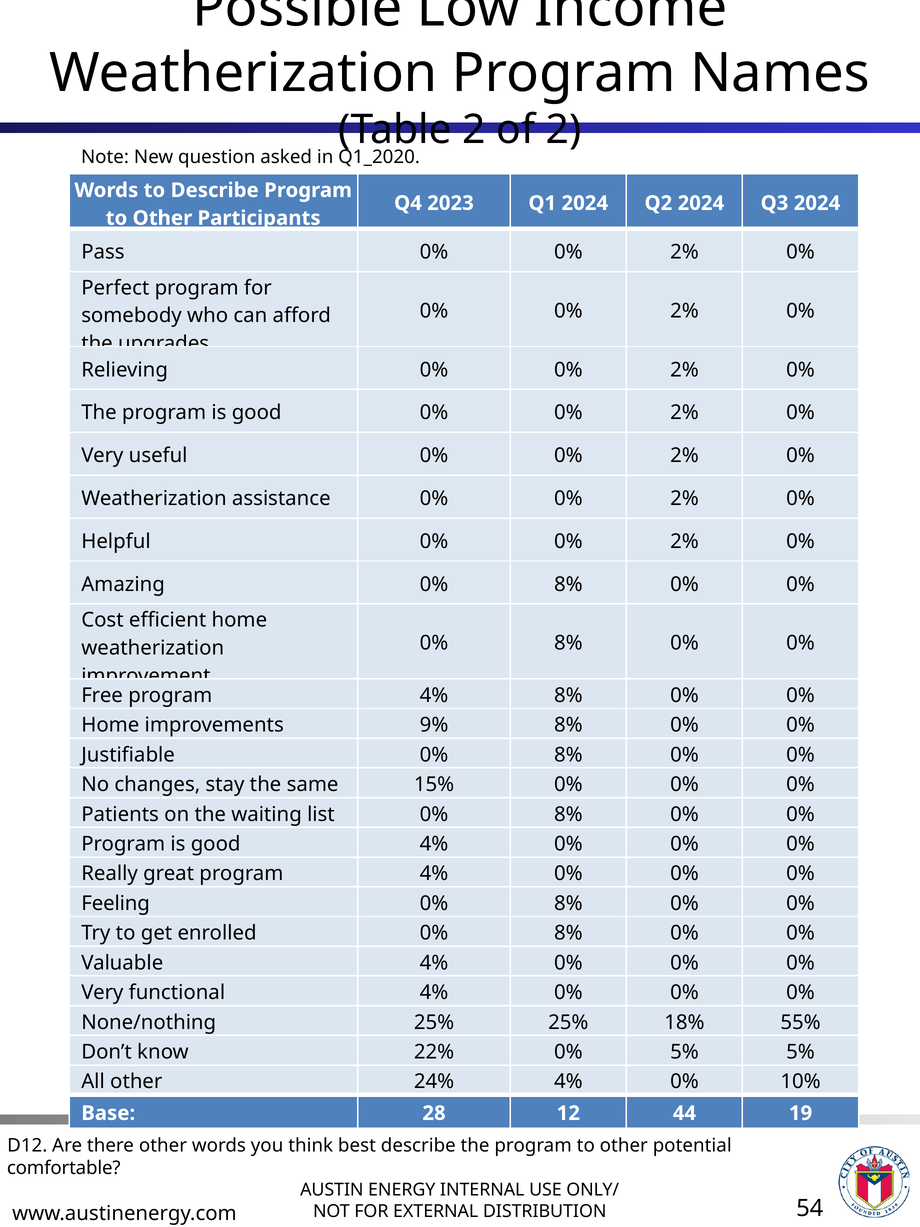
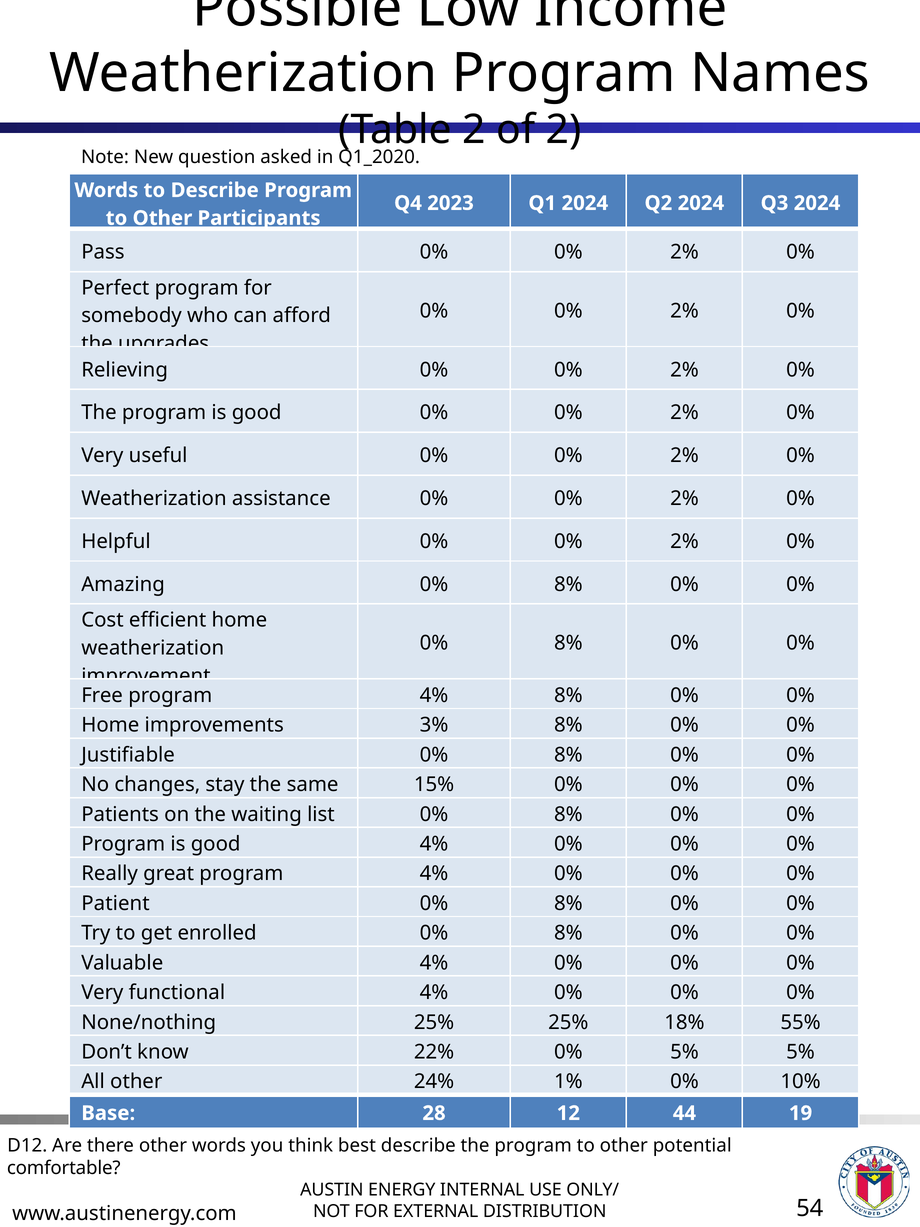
9%: 9% -> 3%
Feeling: Feeling -> Patient
24% 4%: 4% -> 1%
